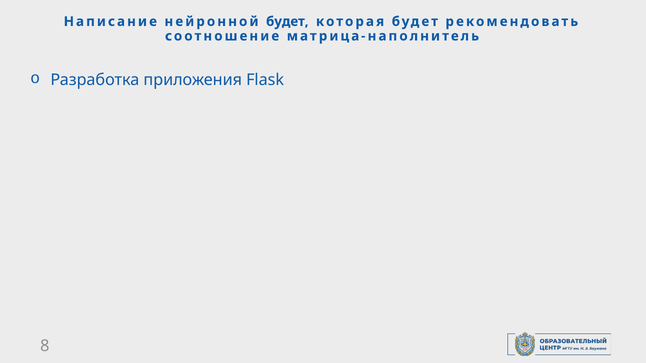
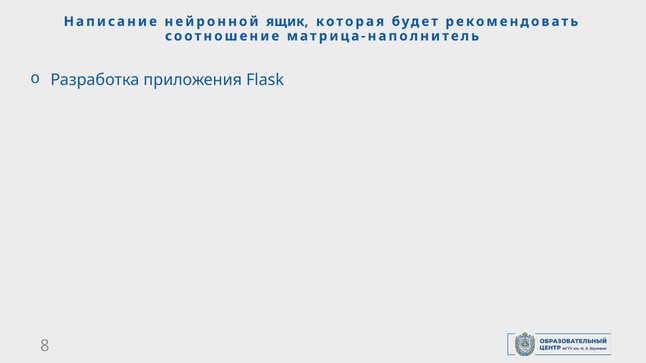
нейронной будет: будет -> ящик
